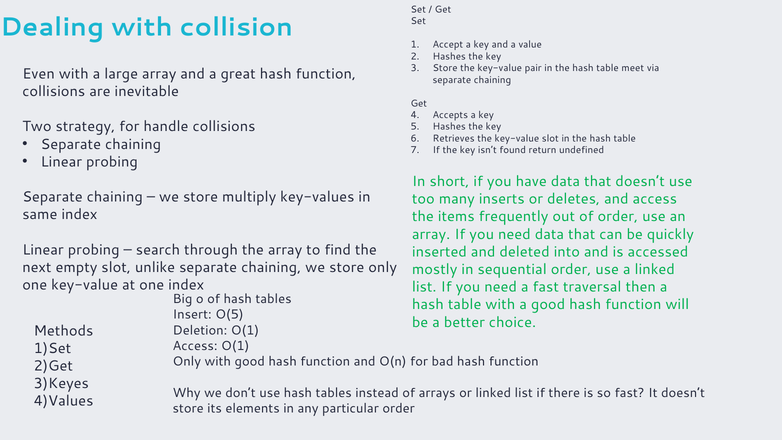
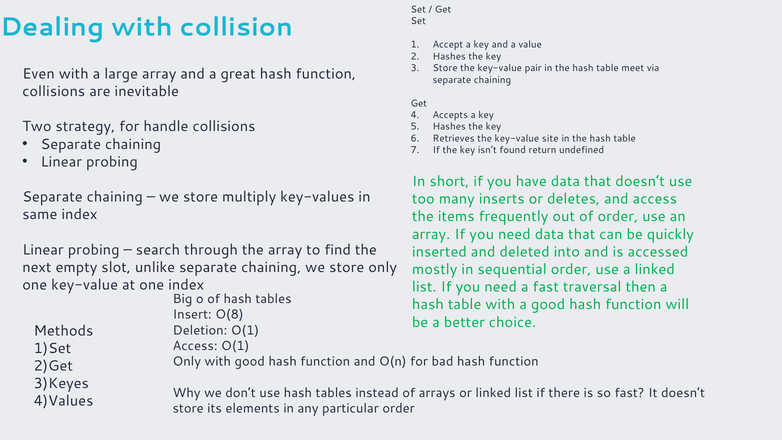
key-value slot: slot -> site
O(5: O(5 -> O(8
